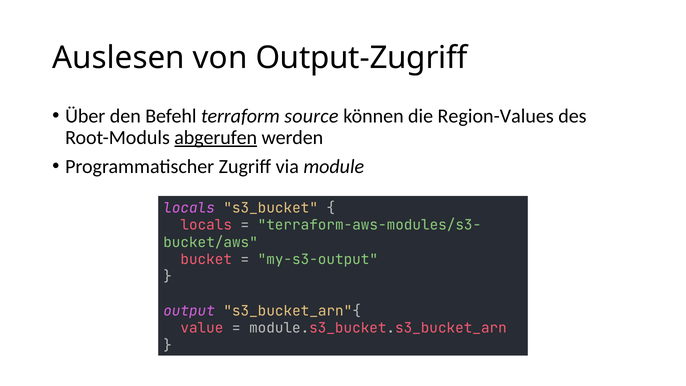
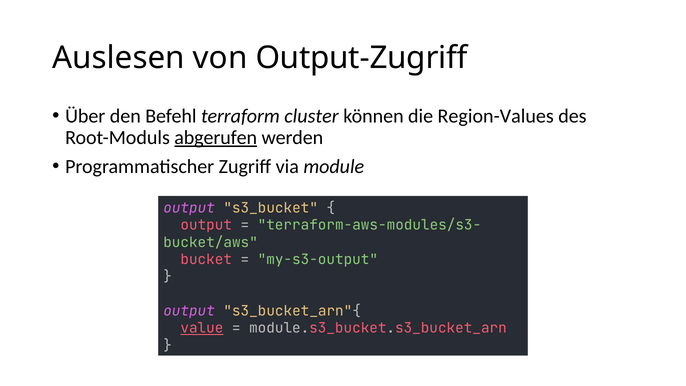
source: source -> cluster
locals at (189, 208): locals -> output
locals at (206, 225): locals -> output
value underline: none -> present
